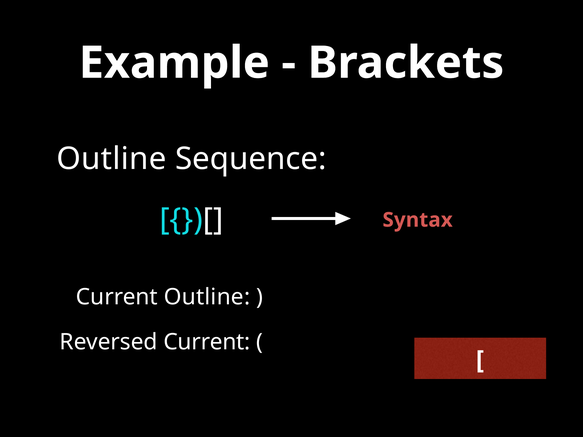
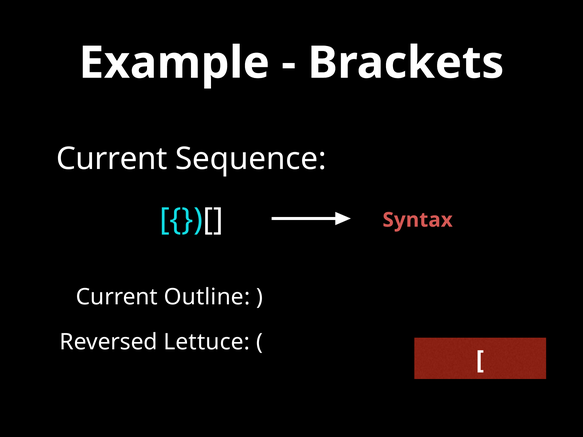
Outline at (111, 159): Outline -> Current
Reversed Current: Current -> Lettuce
